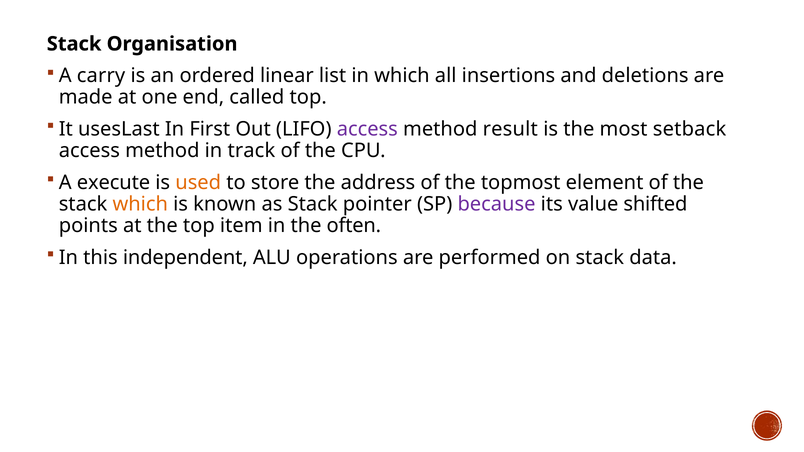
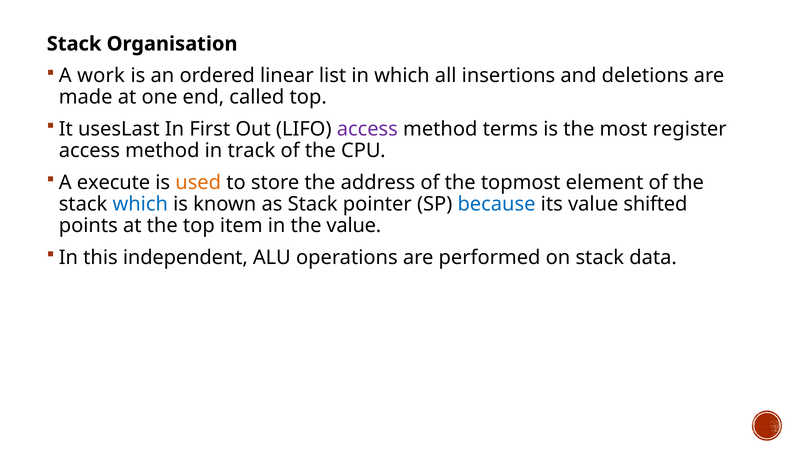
carry: carry -> work
result: result -> terms
setback: setback -> register
which at (140, 204) colour: orange -> blue
because colour: purple -> blue
the often: often -> value
